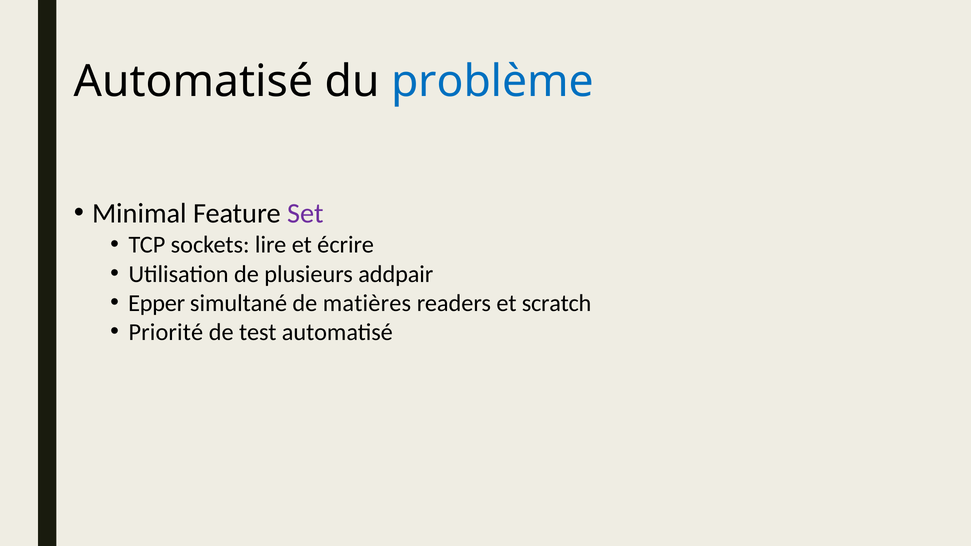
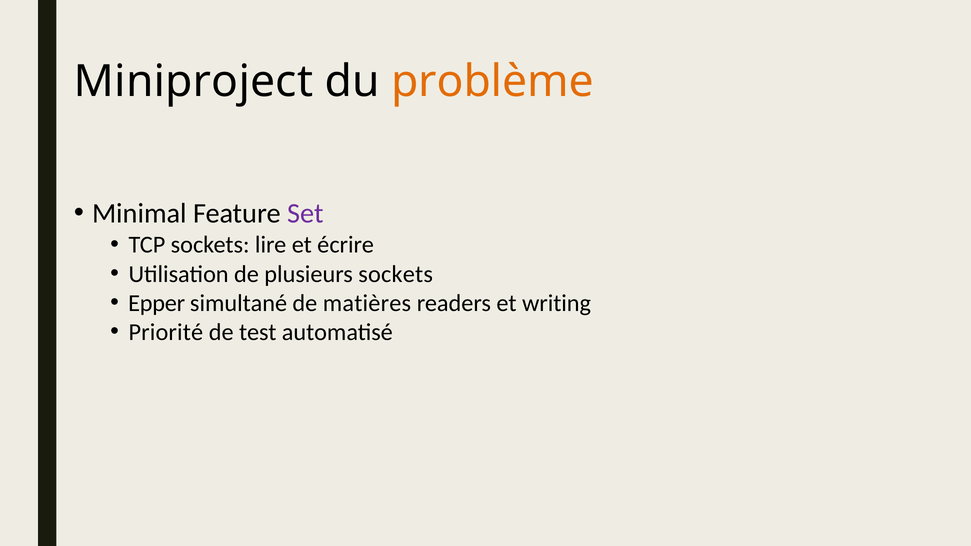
Automatisé at (194, 82): Automatisé -> Miniproject
problème colour: blue -> orange
plusieurs addpair: addpair -> sockets
scratch: scratch -> writing
